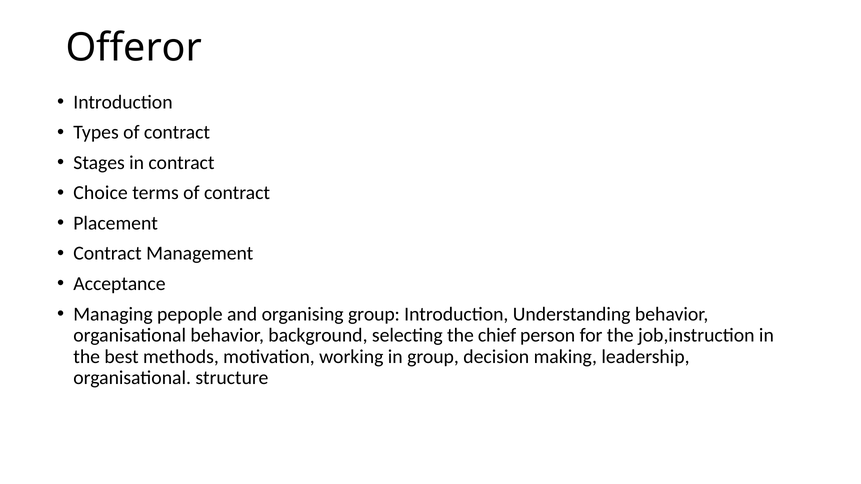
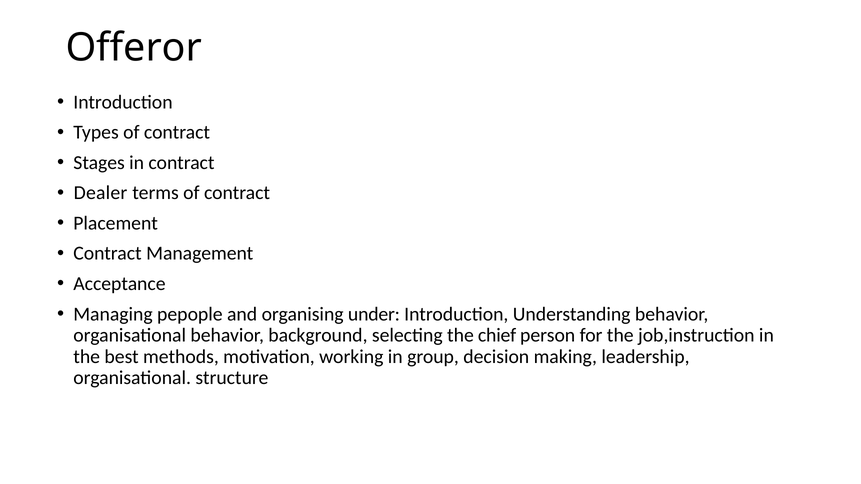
Choice: Choice -> Dealer
organising group: group -> under
